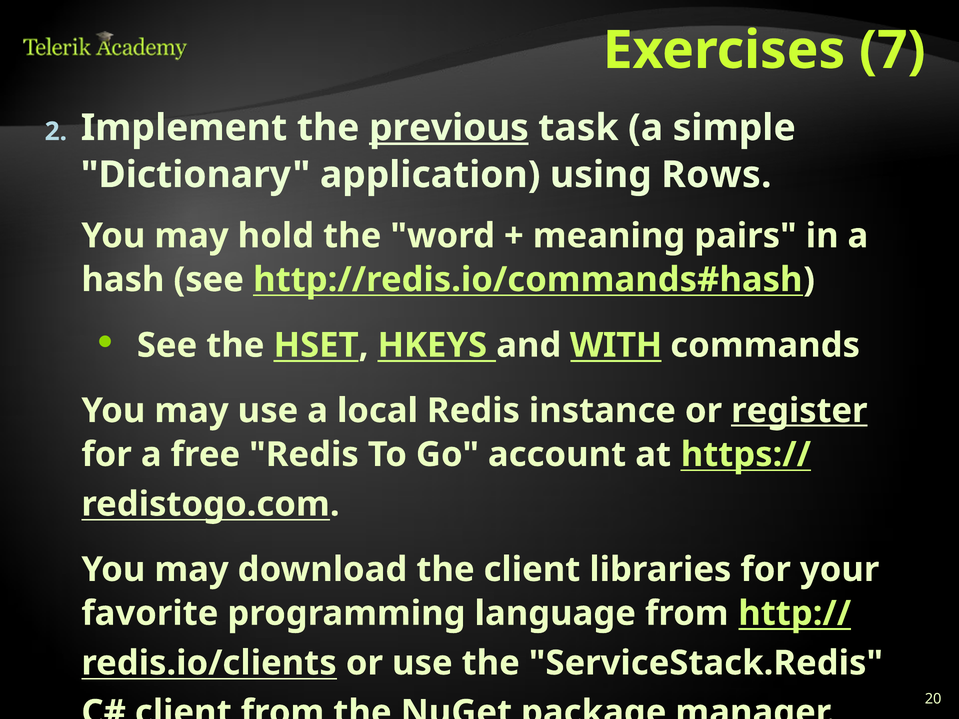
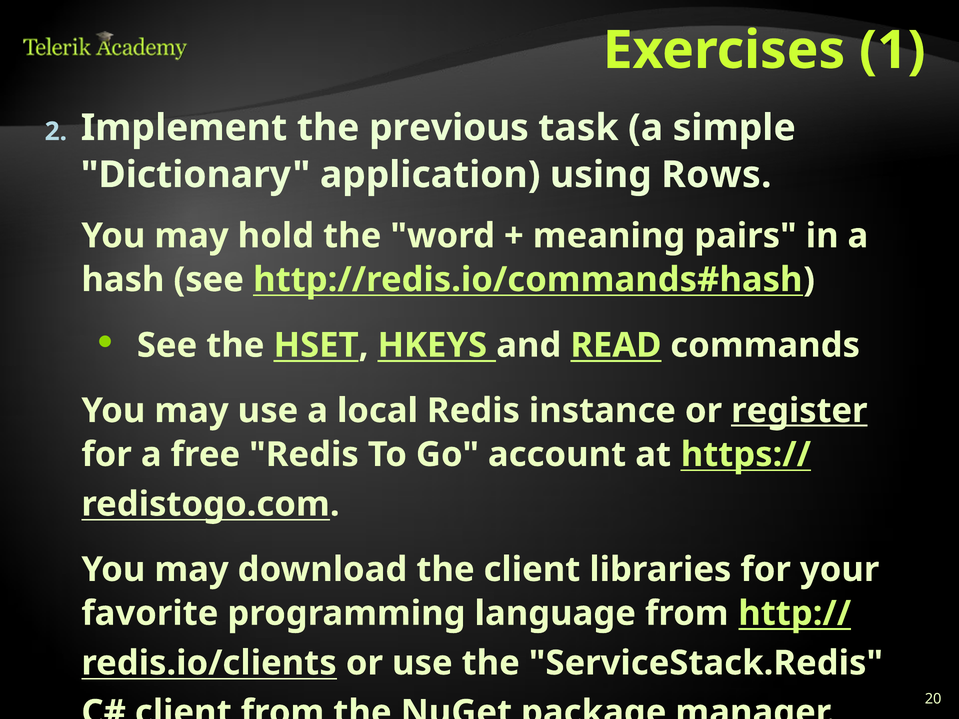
7: 7 -> 1
previous underline: present -> none
WITH: WITH -> READ
